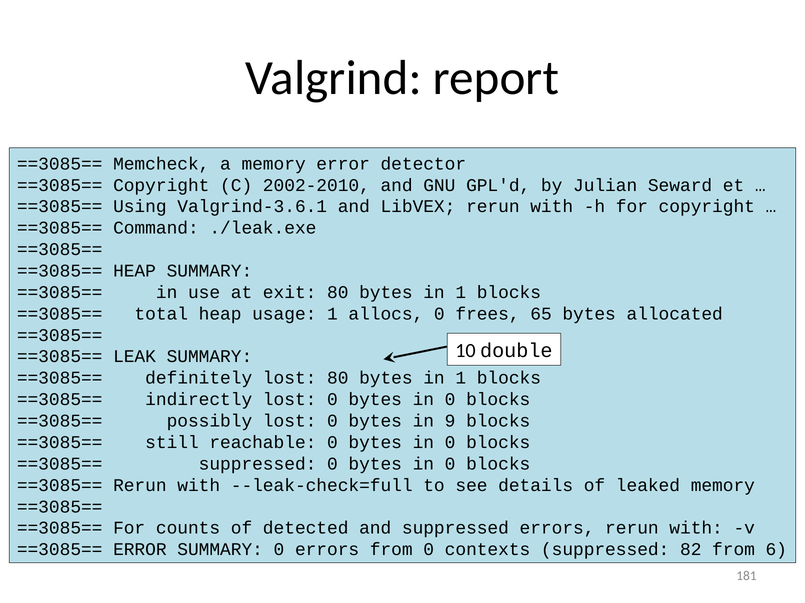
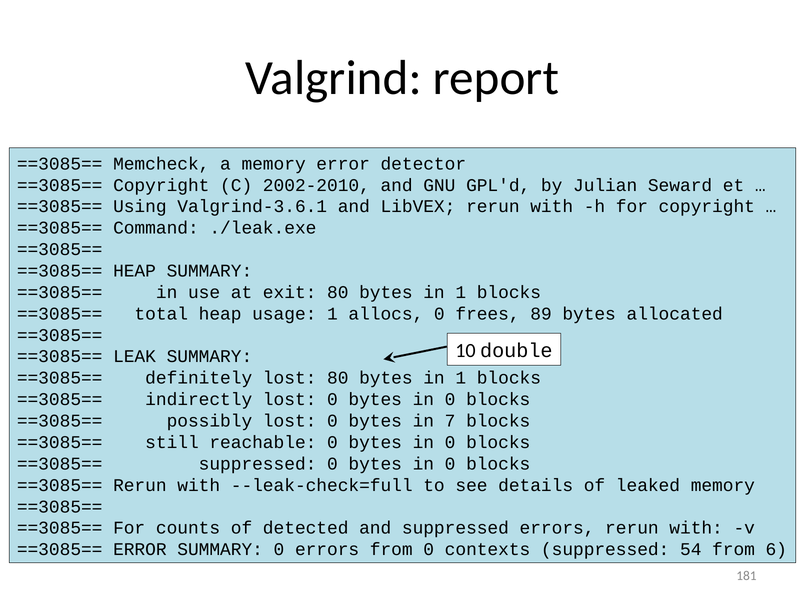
65: 65 -> 89
9: 9 -> 7
82: 82 -> 54
